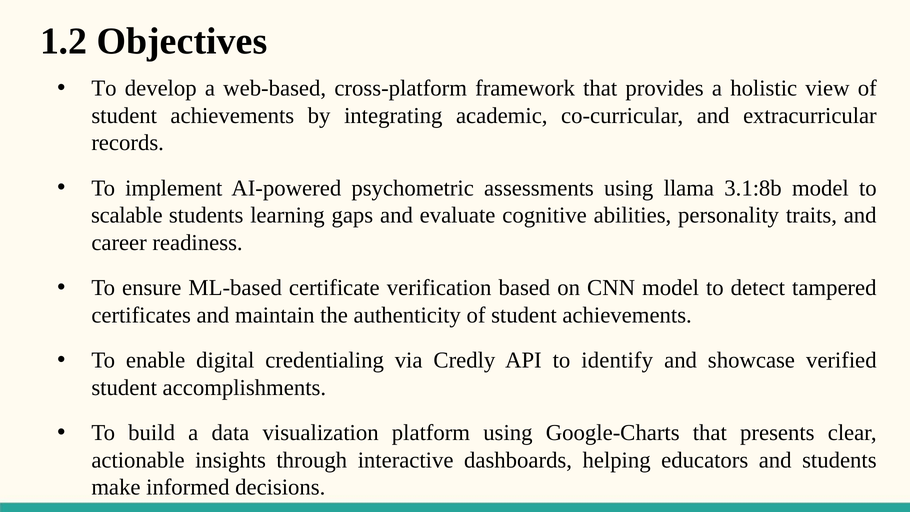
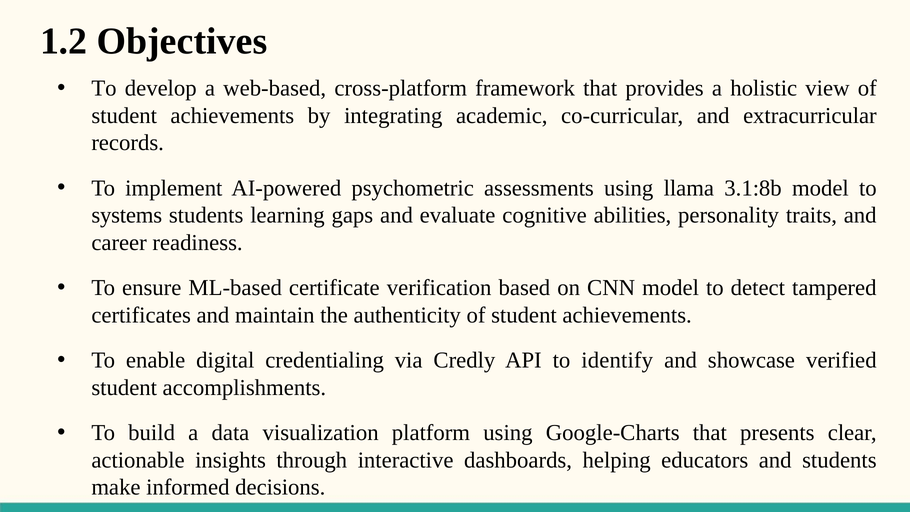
scalable: scalable -> systems
